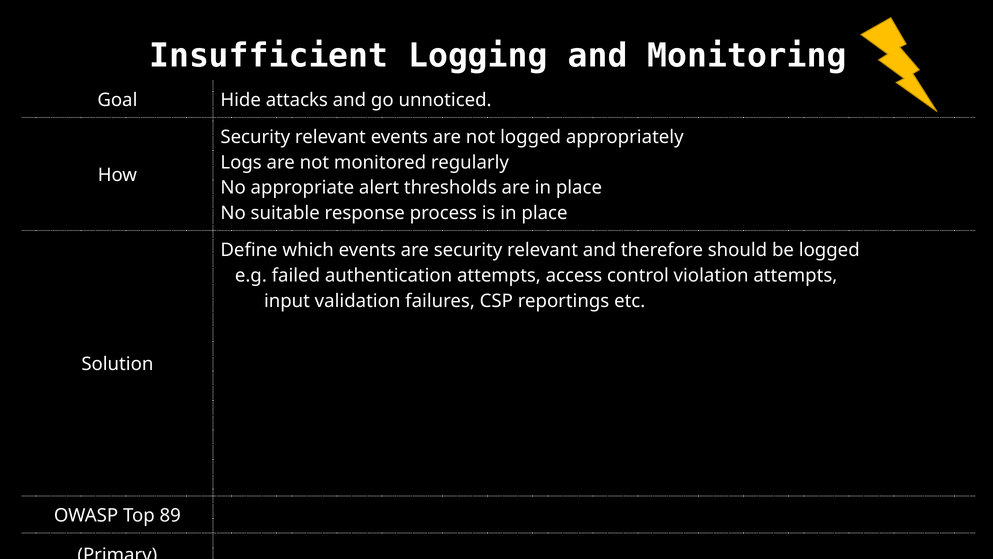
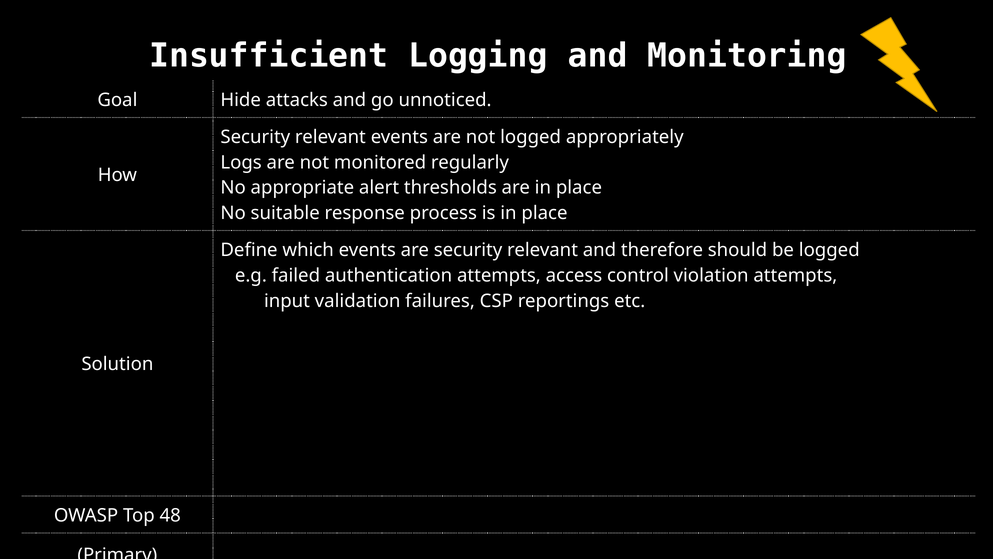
89: 89 -> 48
